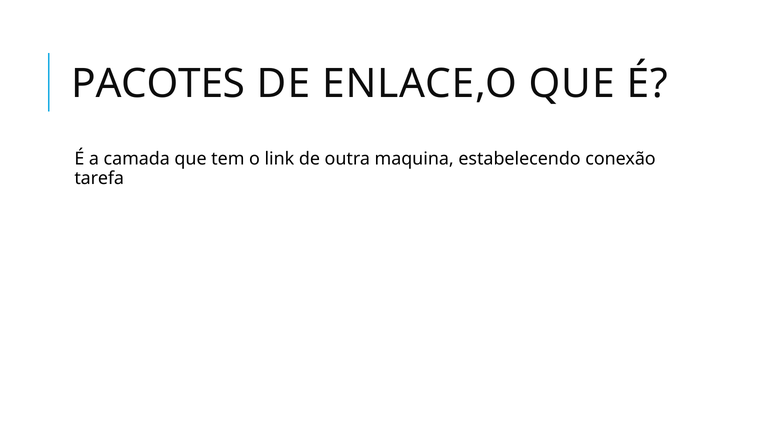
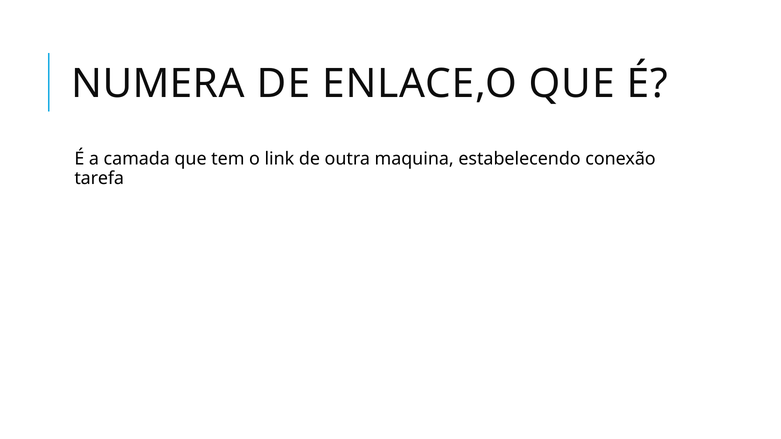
PACOTES: PACOTES -> NUMERA
